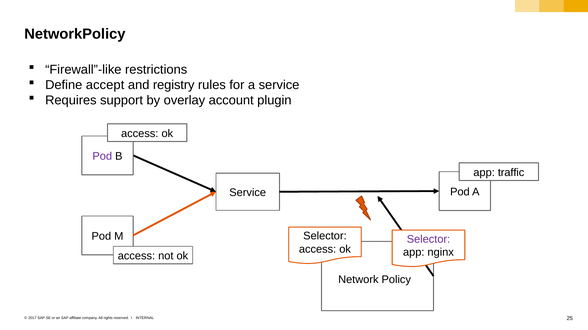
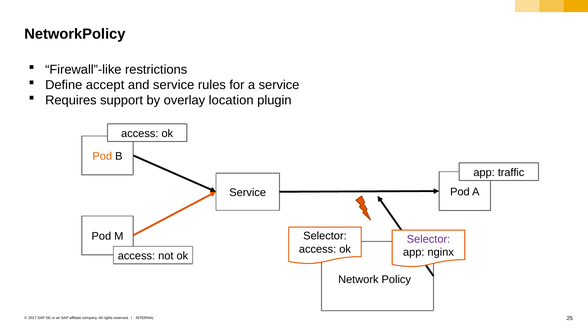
and registry: registry -> service
account: account -> location
Pod at (102, 156) colour: purple -> orange
